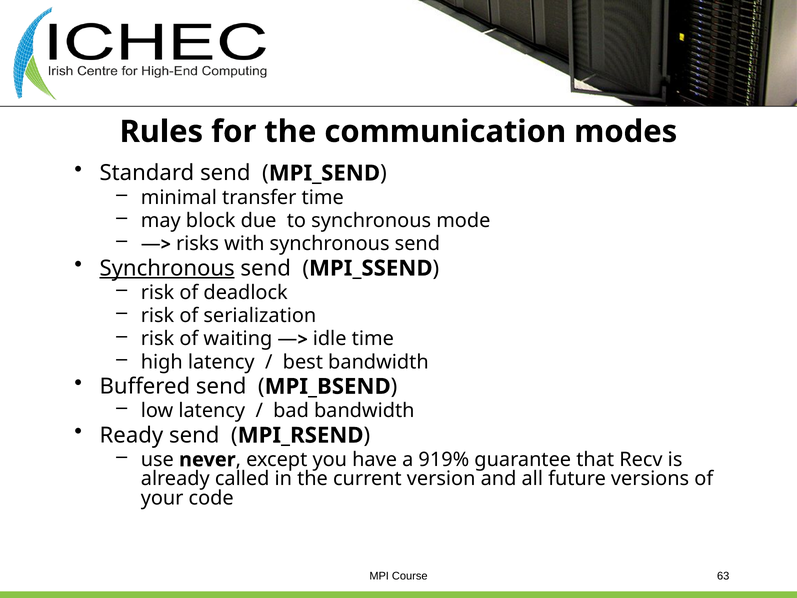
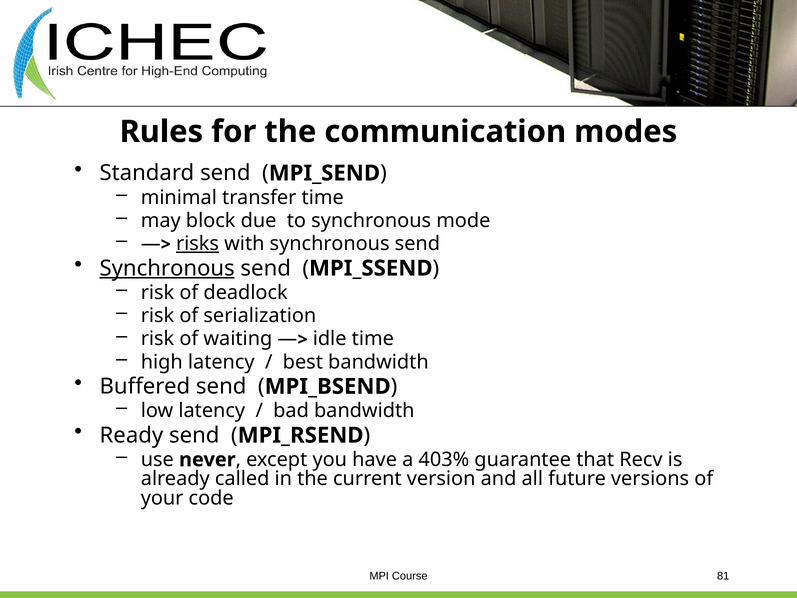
risks underline: none -> present
919%: 919% -> 403%
63: 63 -> 81
